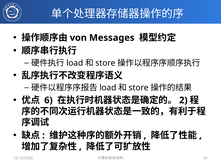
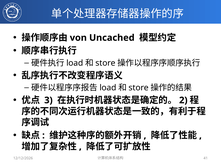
Messages: Messages -> Uncached
6: 6 -> 3
